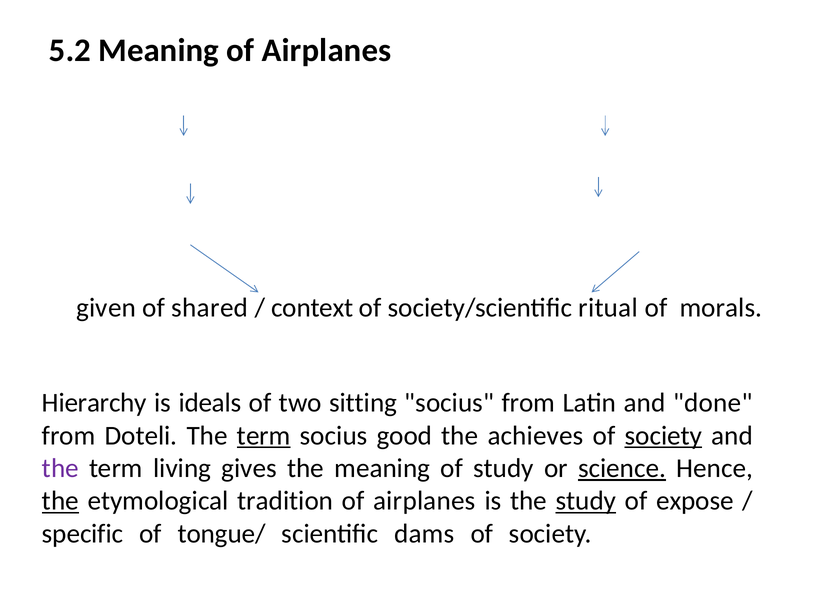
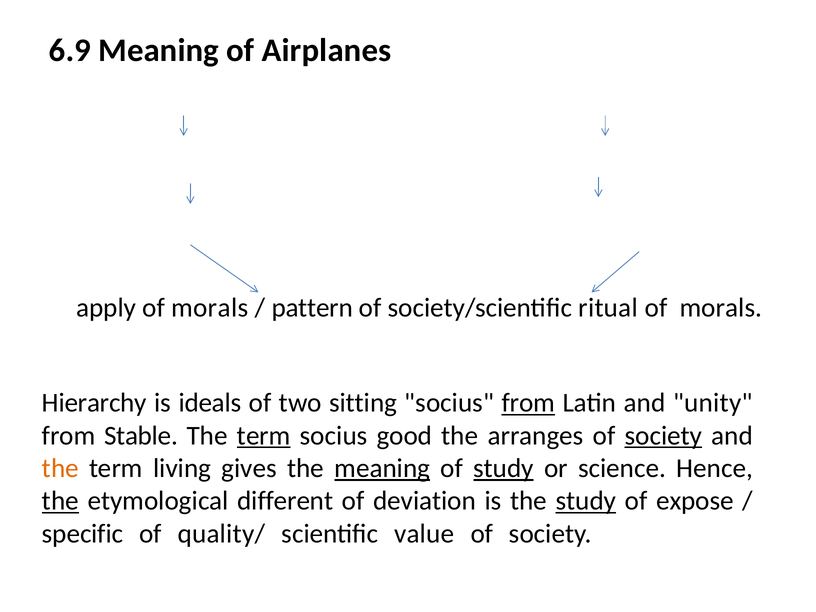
5.2: 5.2 -> 6.9
given: given -> apply
shared at (210, 308): shared -> morals
context: context -> pattern
from at (528, 403) underline: none -> present
done: done -> unity
Doteli: Doteli -> Stable
achieves: achieves -> arranges
the at (60, 468) colour: purple -> orange
meaning at (382, 468) underline: none -> present
study at (504, 468) underline: none -> present
science underline: present -> none
tradition: tradition -> different
airplanes at (424, 501): airplanes -> deviation
tongue/: tongue/ -> quality/
dams: dams -> value
